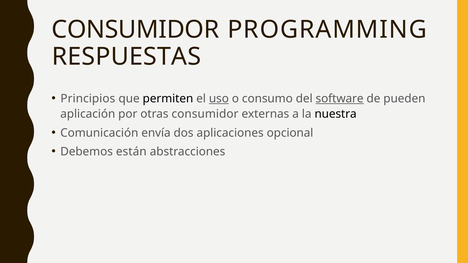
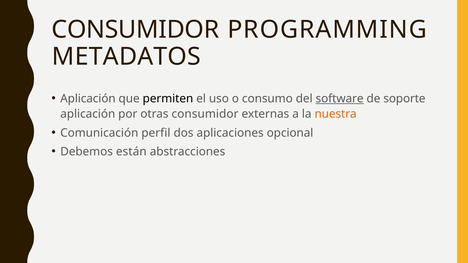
RESPUESTAS: RESPUESTAS -> METADATOS
Principios at (88, 99): Principios -> Aplicación
uso underline: present -> none
pueden: pueden -> soporte
nuestra colour: black -> orange
envía: envía -> perfil
